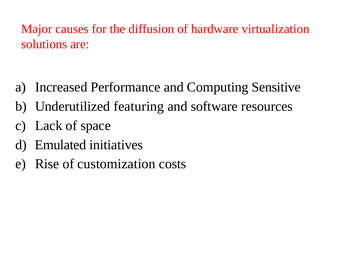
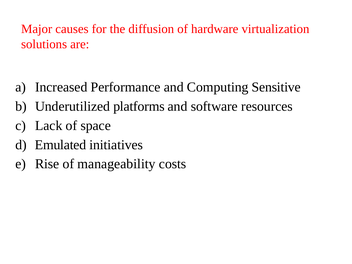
featuring: featuring -> platforms
customization: customization -> manageability
